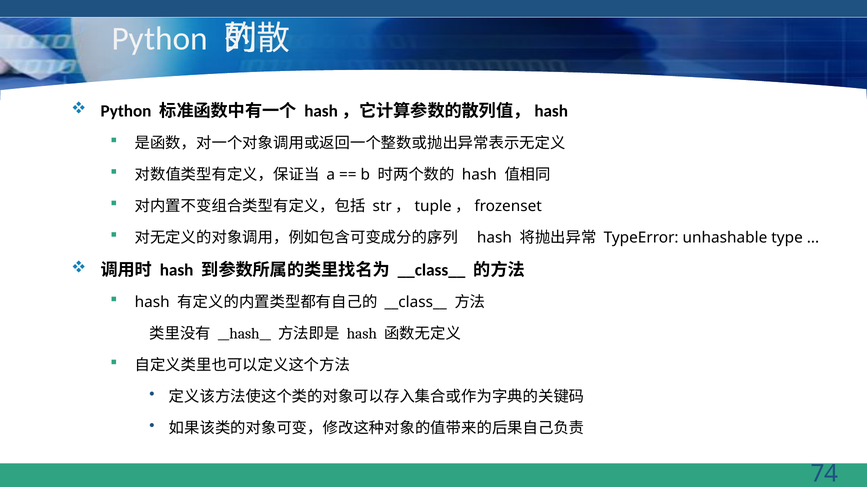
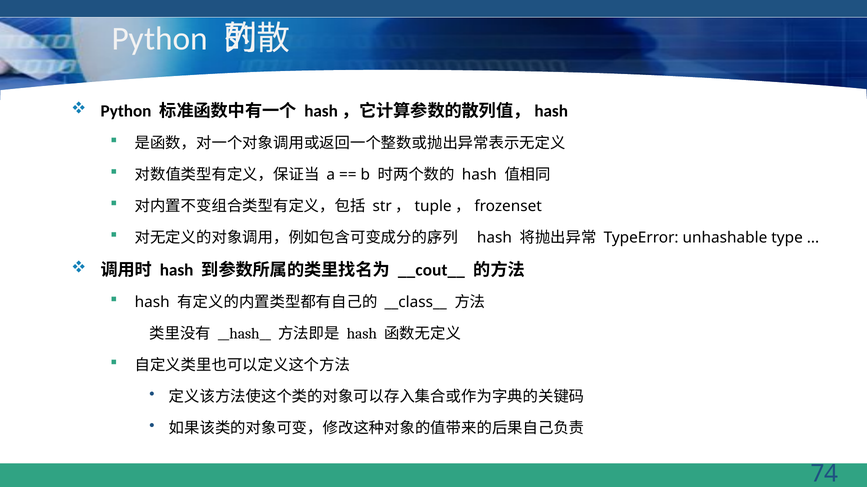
__class__ at (432, 270): __class__ -> __cout__
